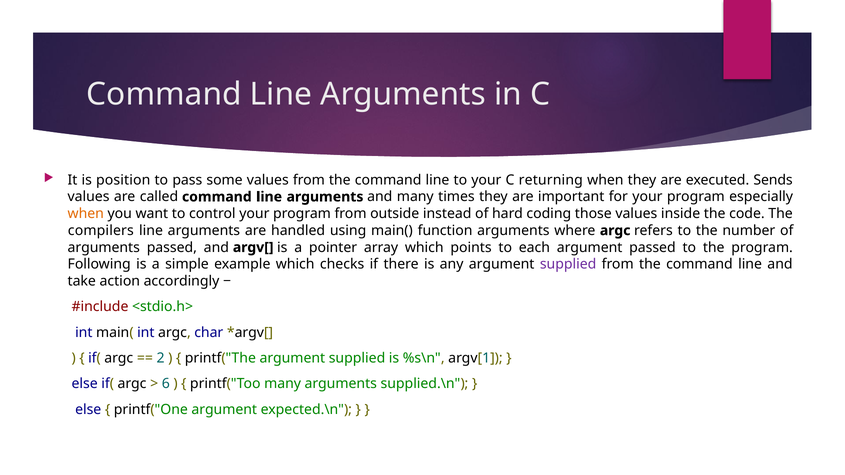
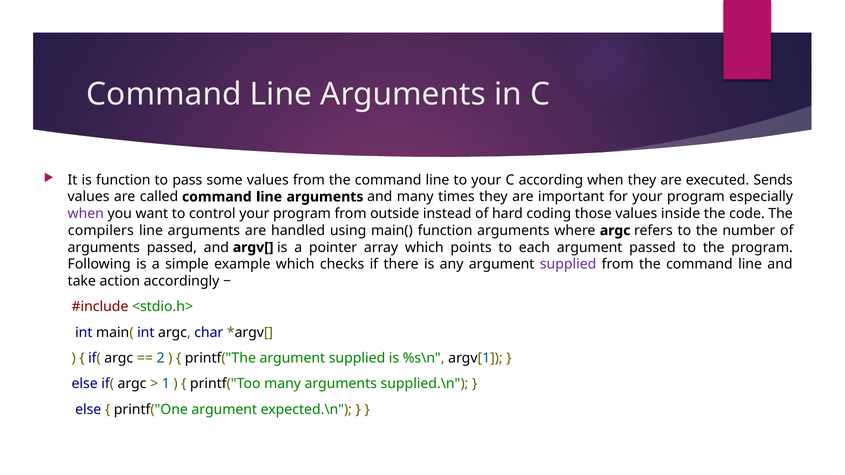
is position: position -> function
returning: returning -> according
when at (86, 214) colour: orange -> purple
6: 6 -> 1
